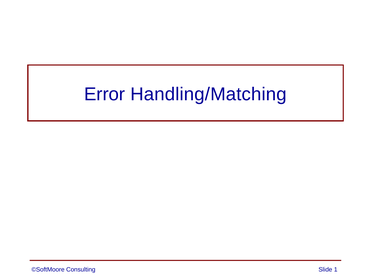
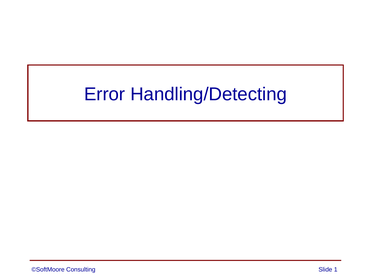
Handling/Matching: Handling/Matching -> Handling/Detecting
